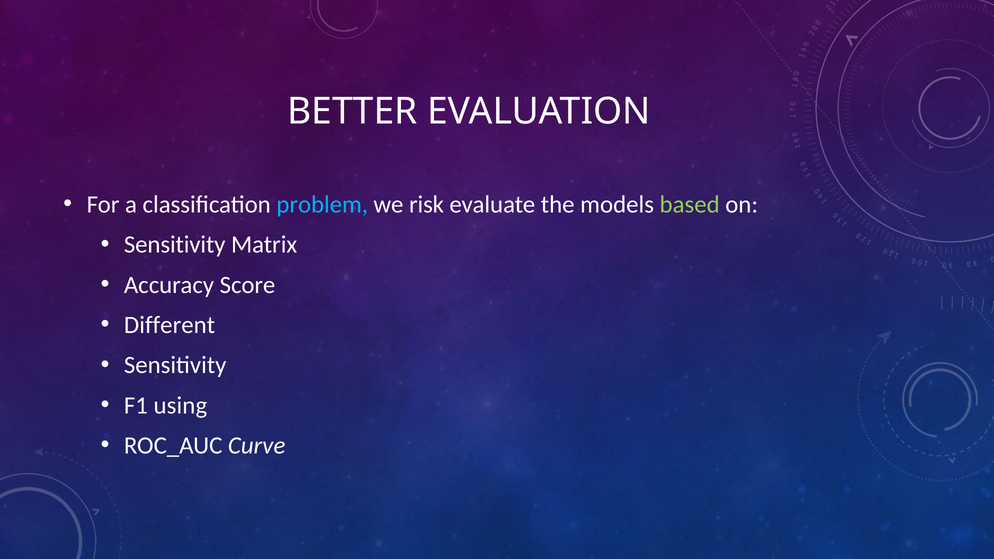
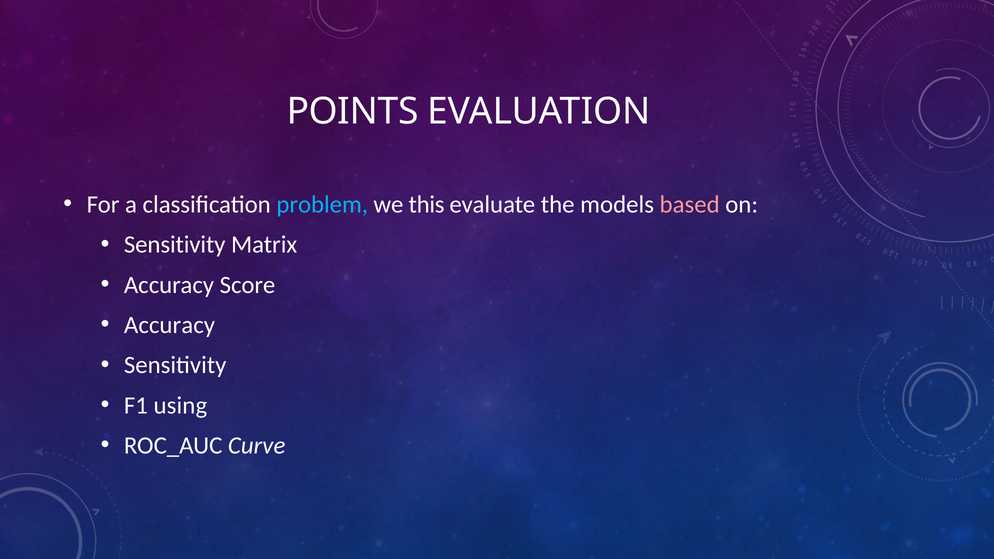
BETTER: BETTER -> POINTS
risk: risk -> this
based colour: light green -> pink
Different at (170, 325): Different -> Accuracy
